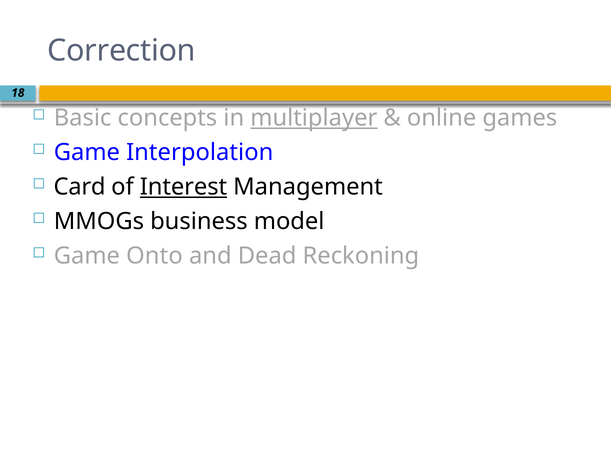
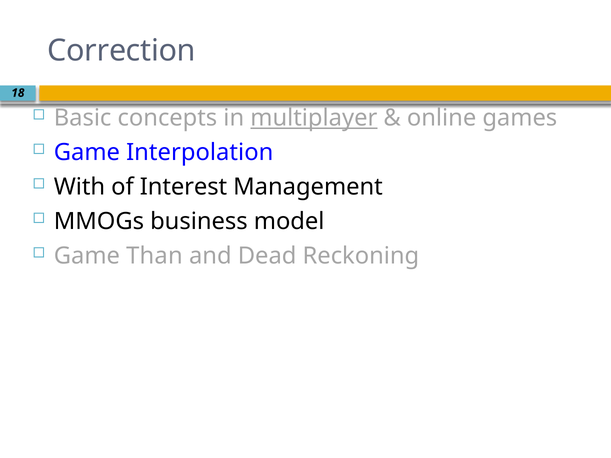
Card: Card -> With
Interest underline: present -> none
Onto: Onto -> Than
